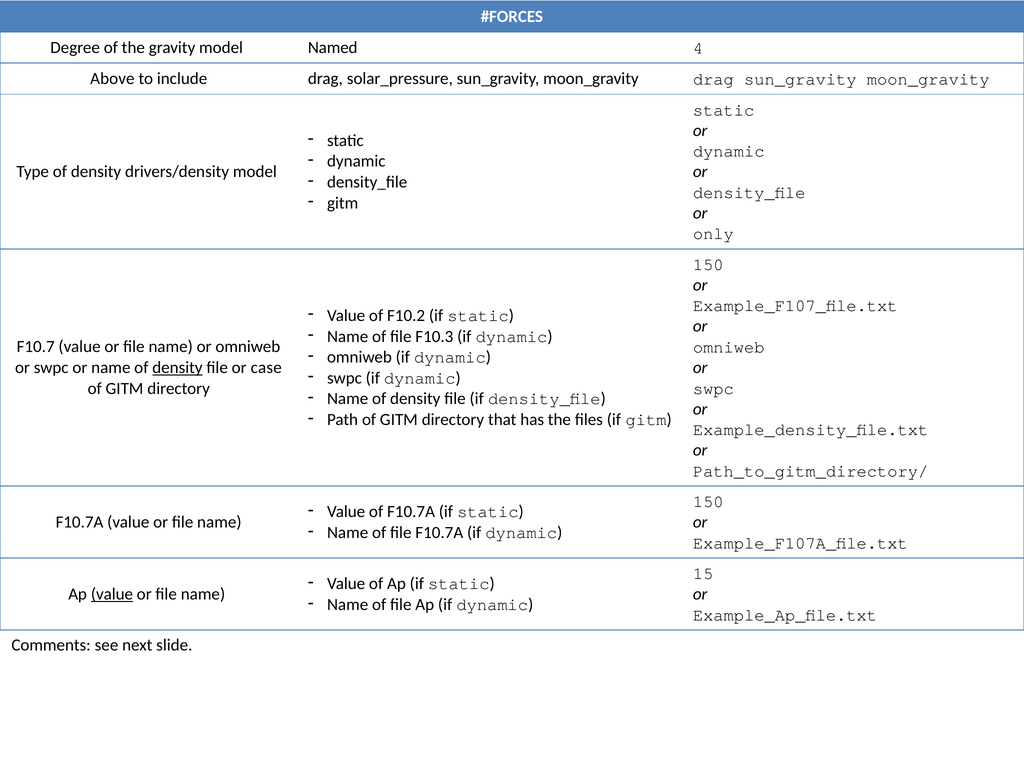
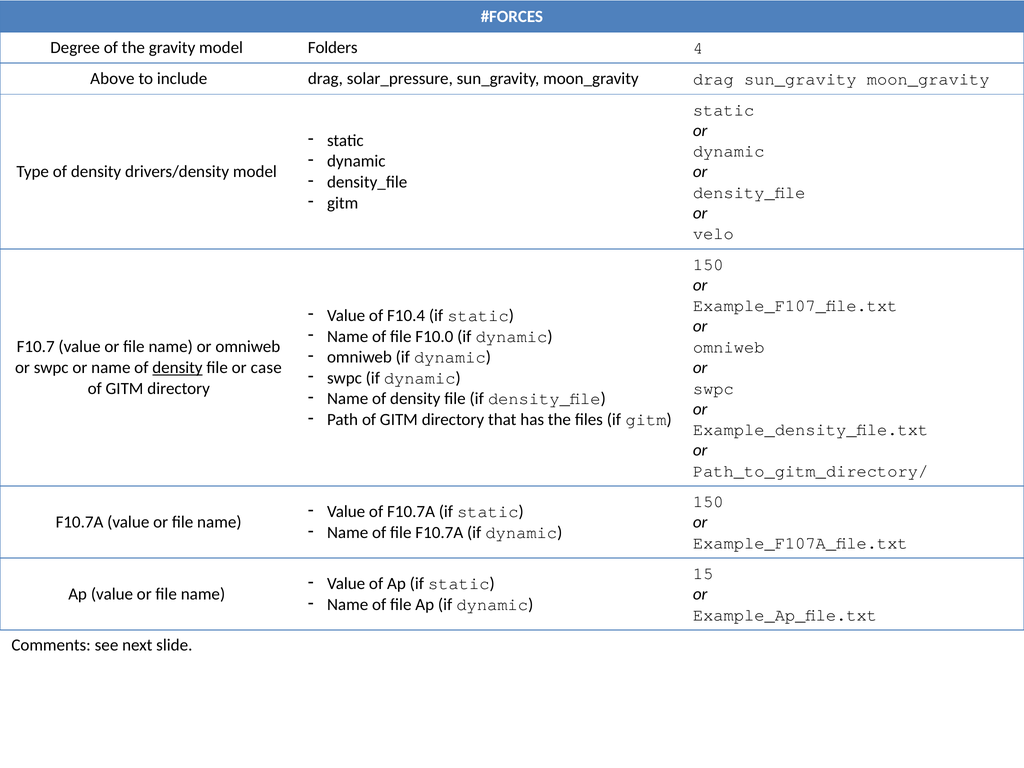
Named: Named -> Folders
only: only -> velo
F10.2: F10.2 -> F10.4
F10.3: F10.3 -> F10.0
value at (112, 594) underline: present -> none
